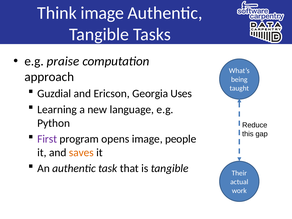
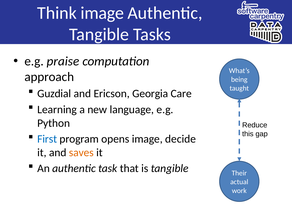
Uses: Uses -> Care
First colour: purple -> blue
people: people -> decide
